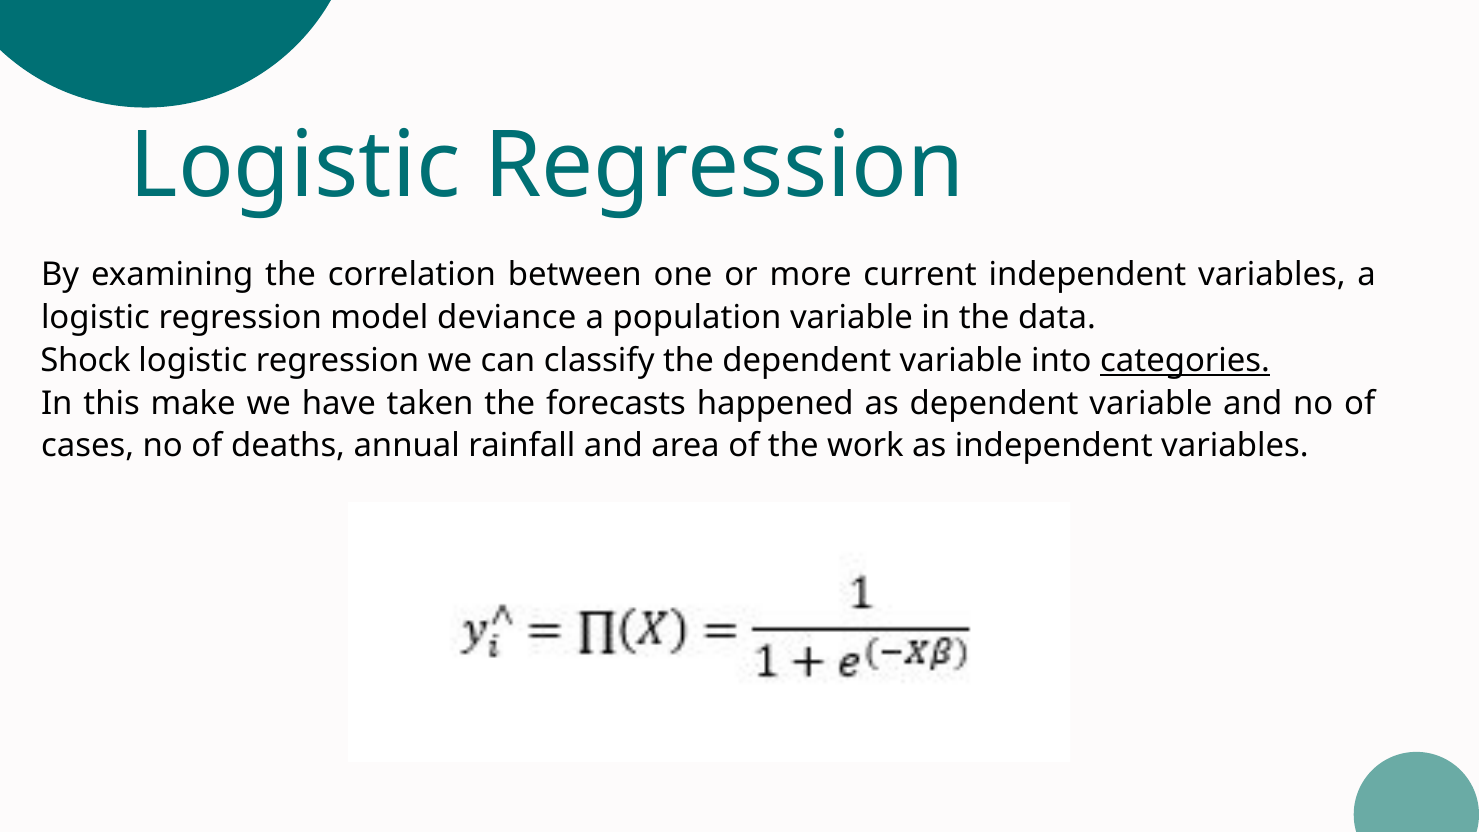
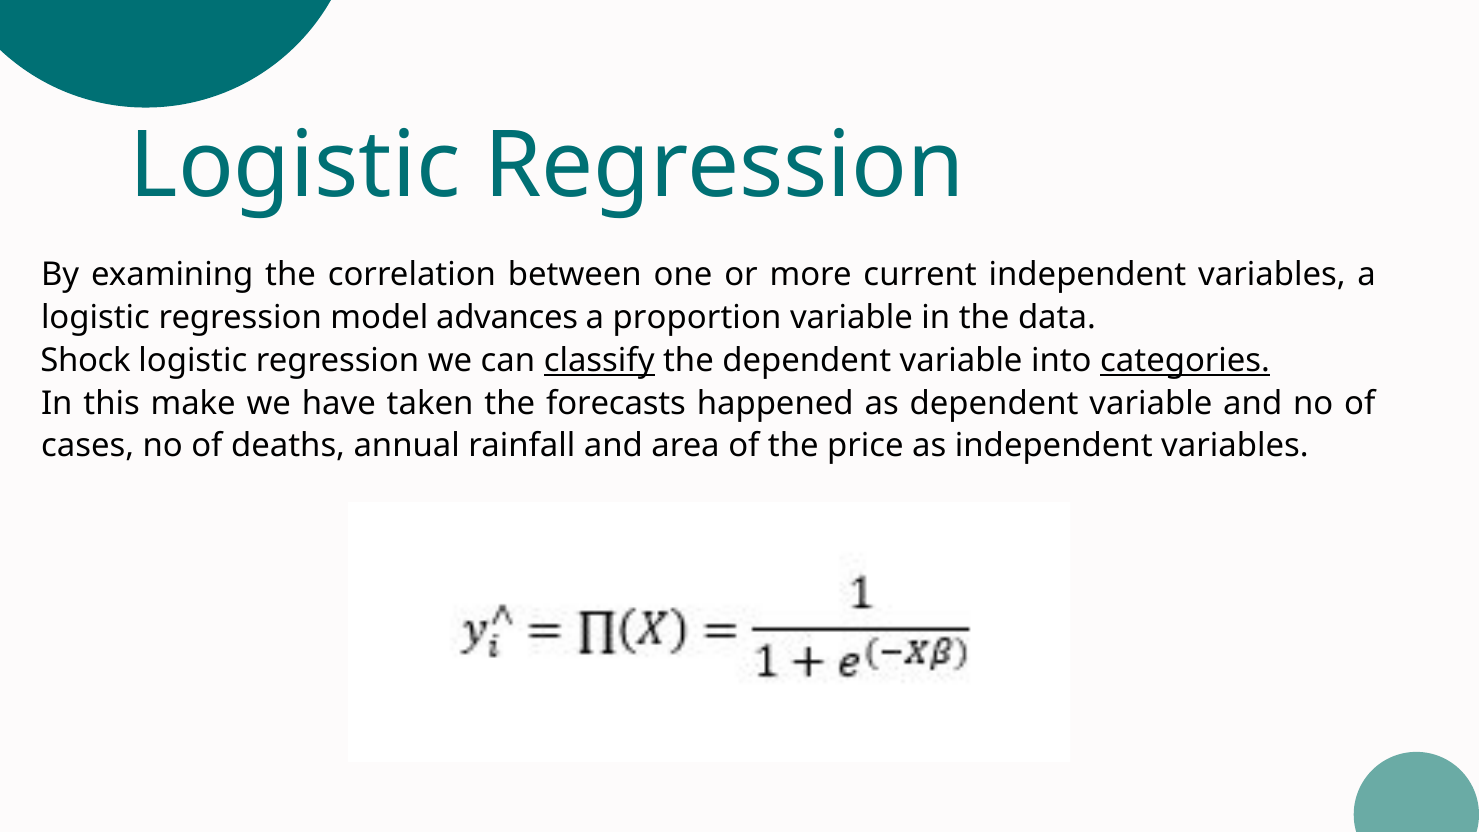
deviance: deviance -> advances
population: population -> proportion
classify underline: none -> present
work: work -> price
